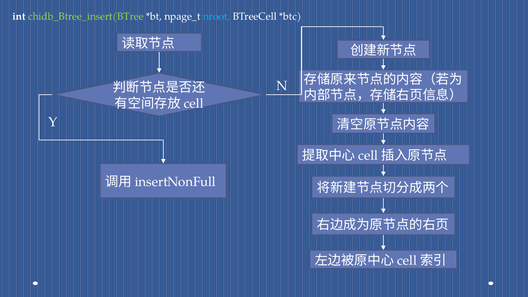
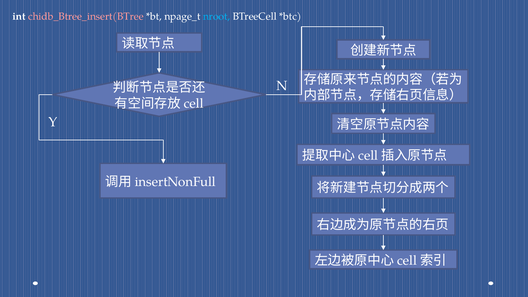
chidb_Btree_insert(BTree colour: light green -> pink
